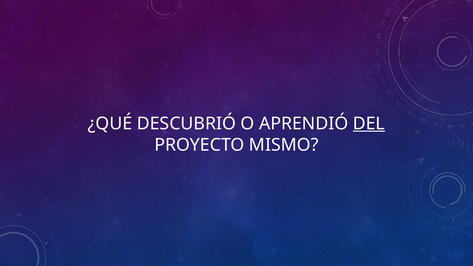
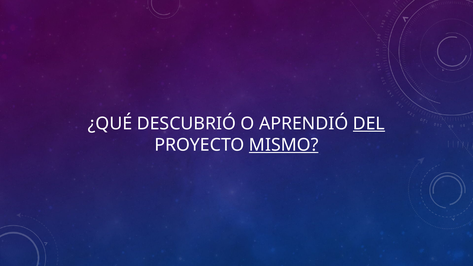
MISMO underline: none -> present
